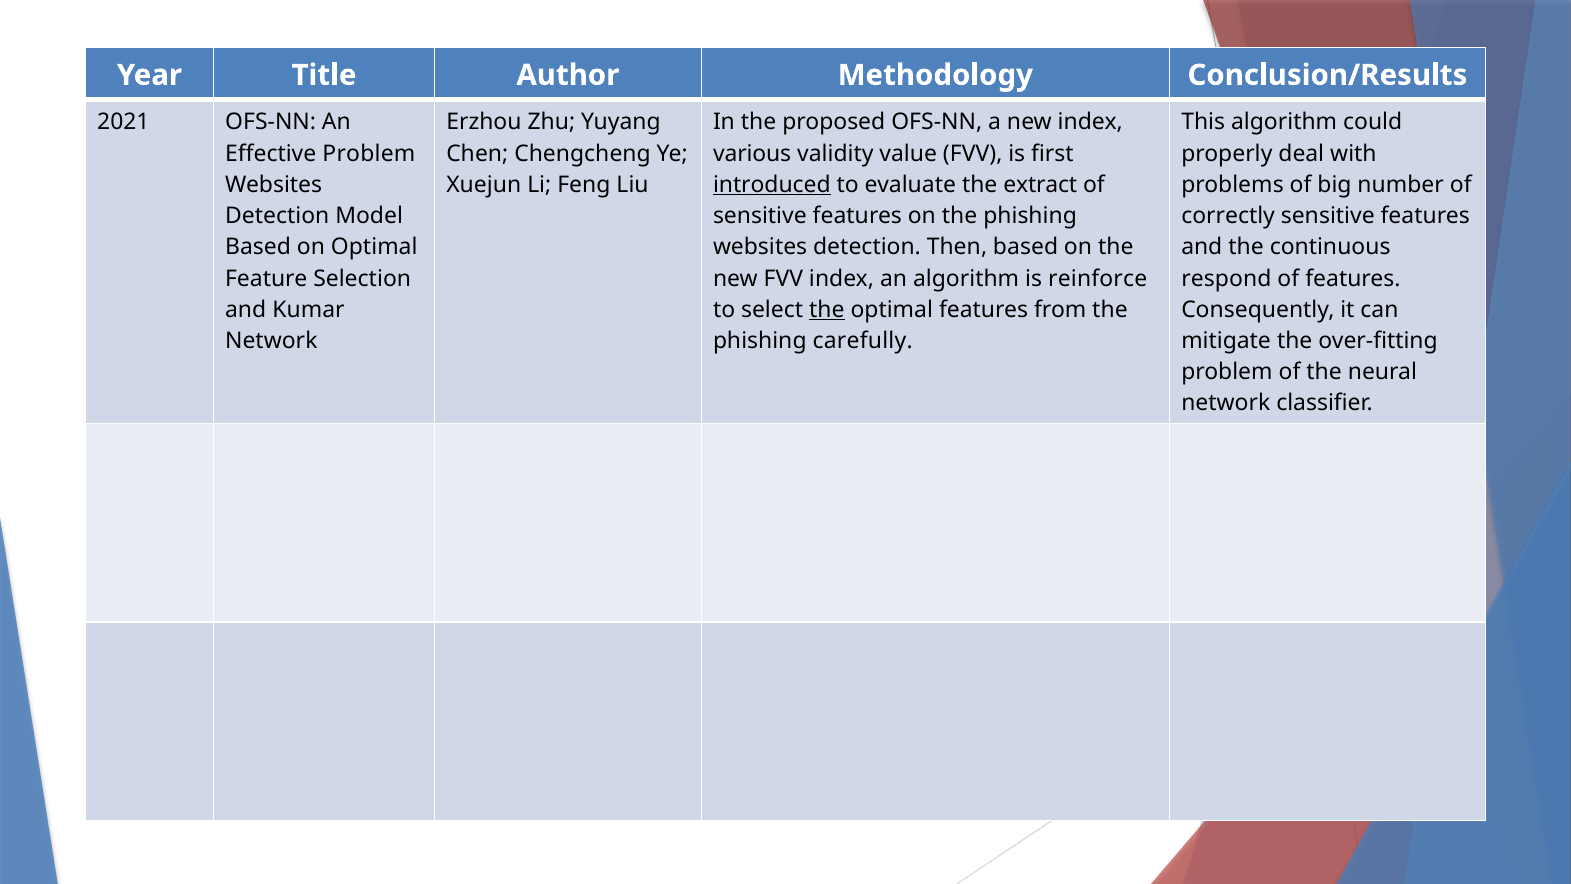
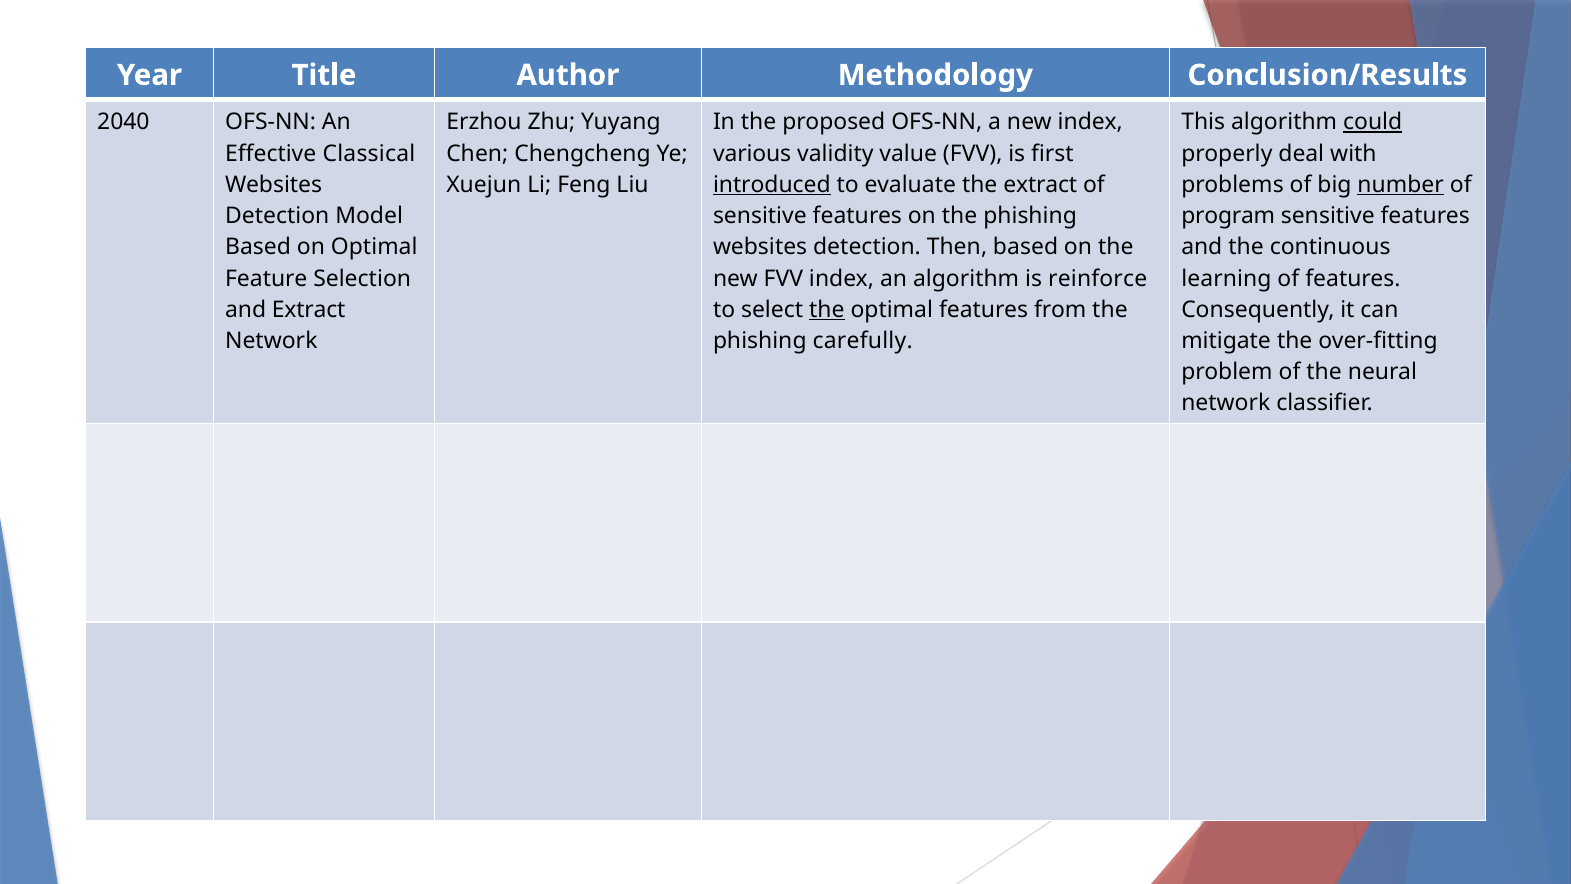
2021: 2021 -> 2040
could underline: none -> present
Effective Problem: Problem -> Classical
number underline: none -> present
correctly: correctly -> program
respond: respond -> learning
and Kumar: Kumar -> Extract
